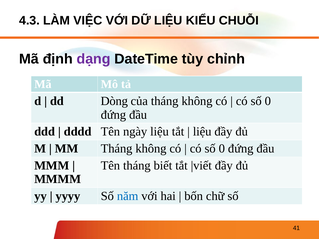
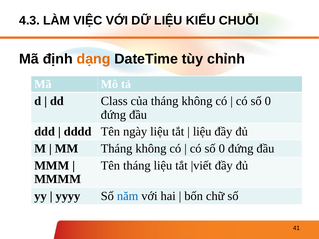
dạng colour: purple -> orange
Dòng: Dòng -> Class
tháng biết: biết -> liệu
